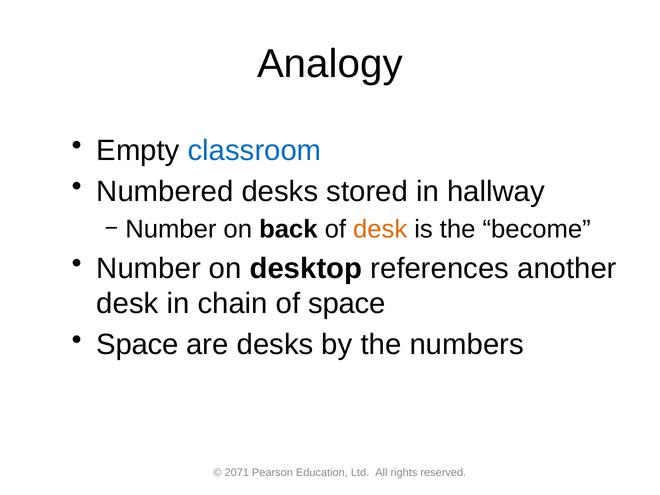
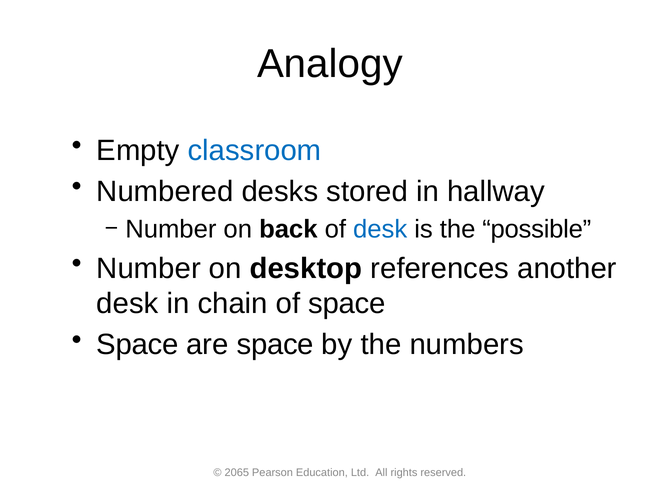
desk at (380, 229) colour: orange -> blue
become: become -> possible
are desks: desks -> space
2071: 2071 -> 2065
